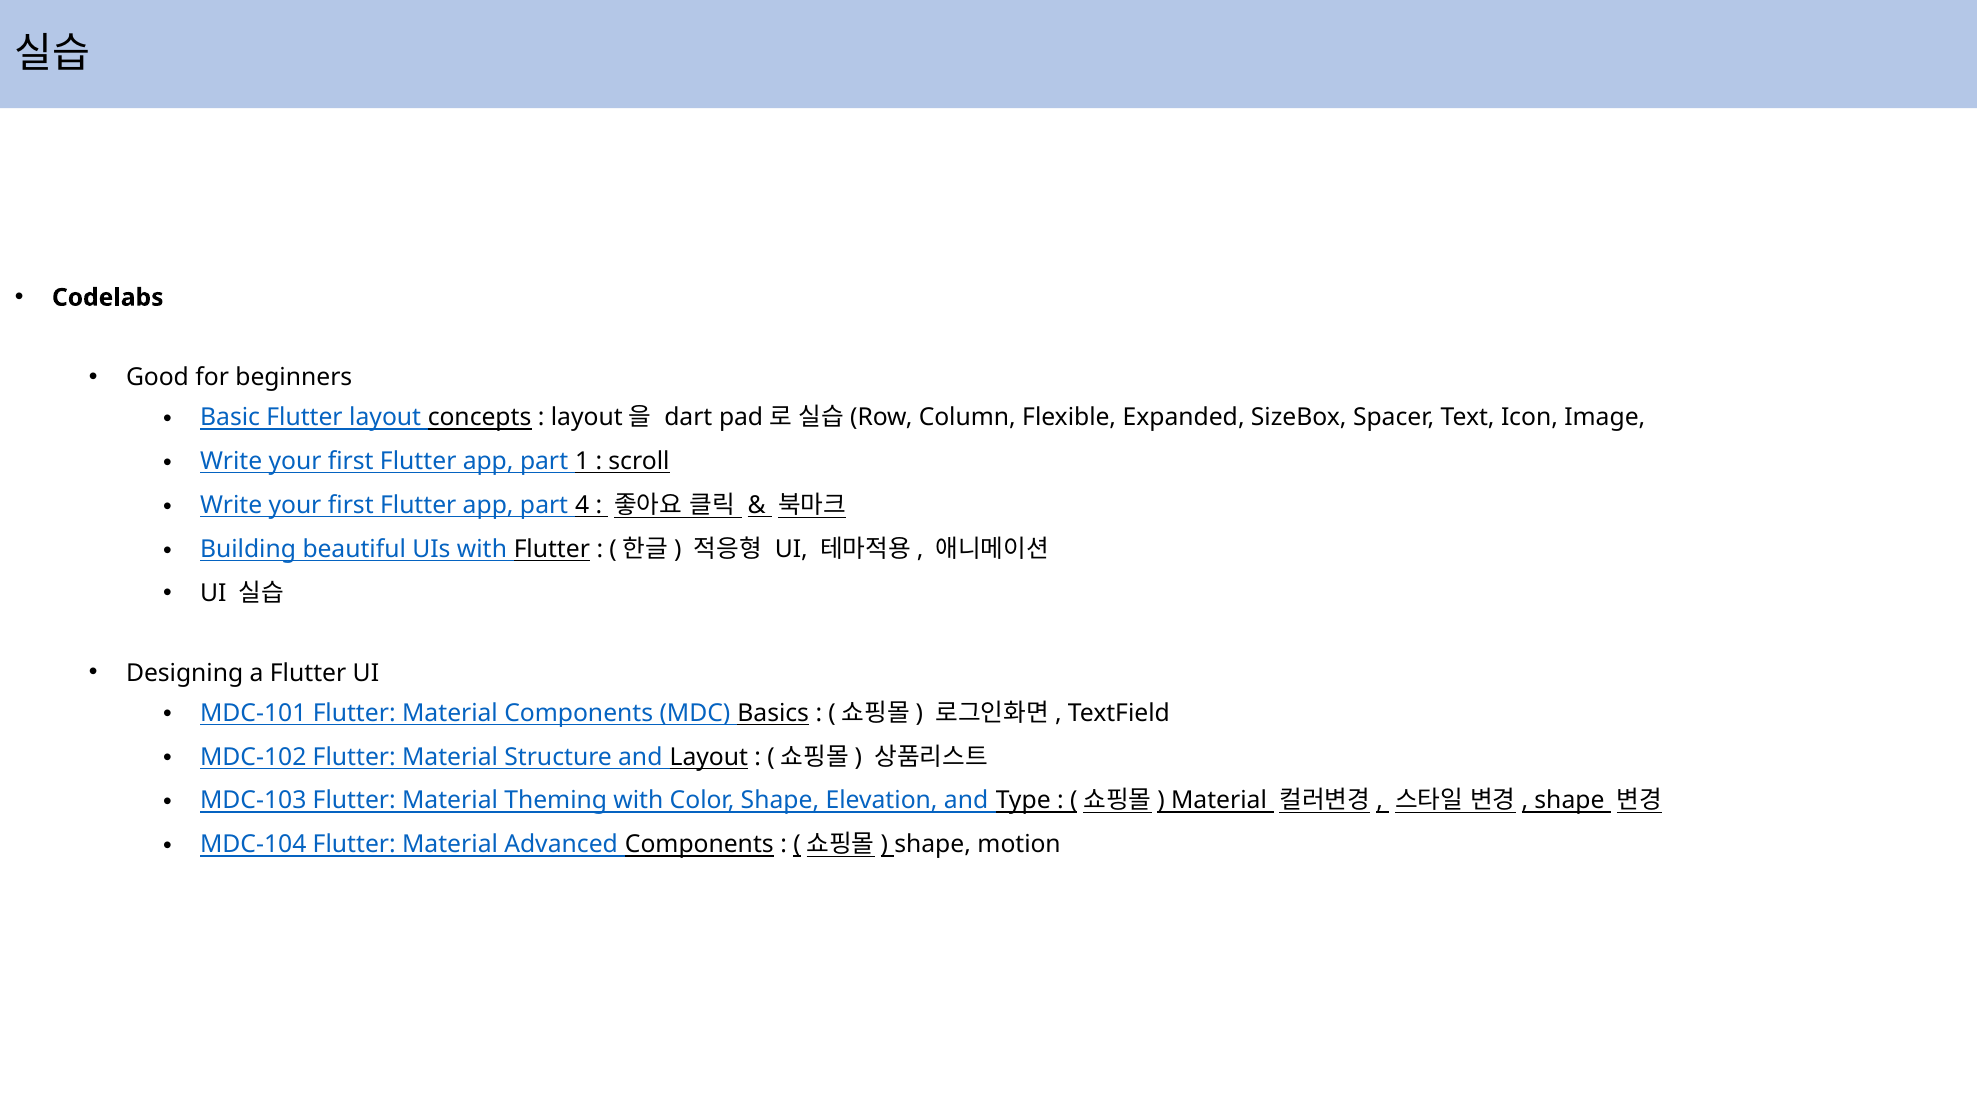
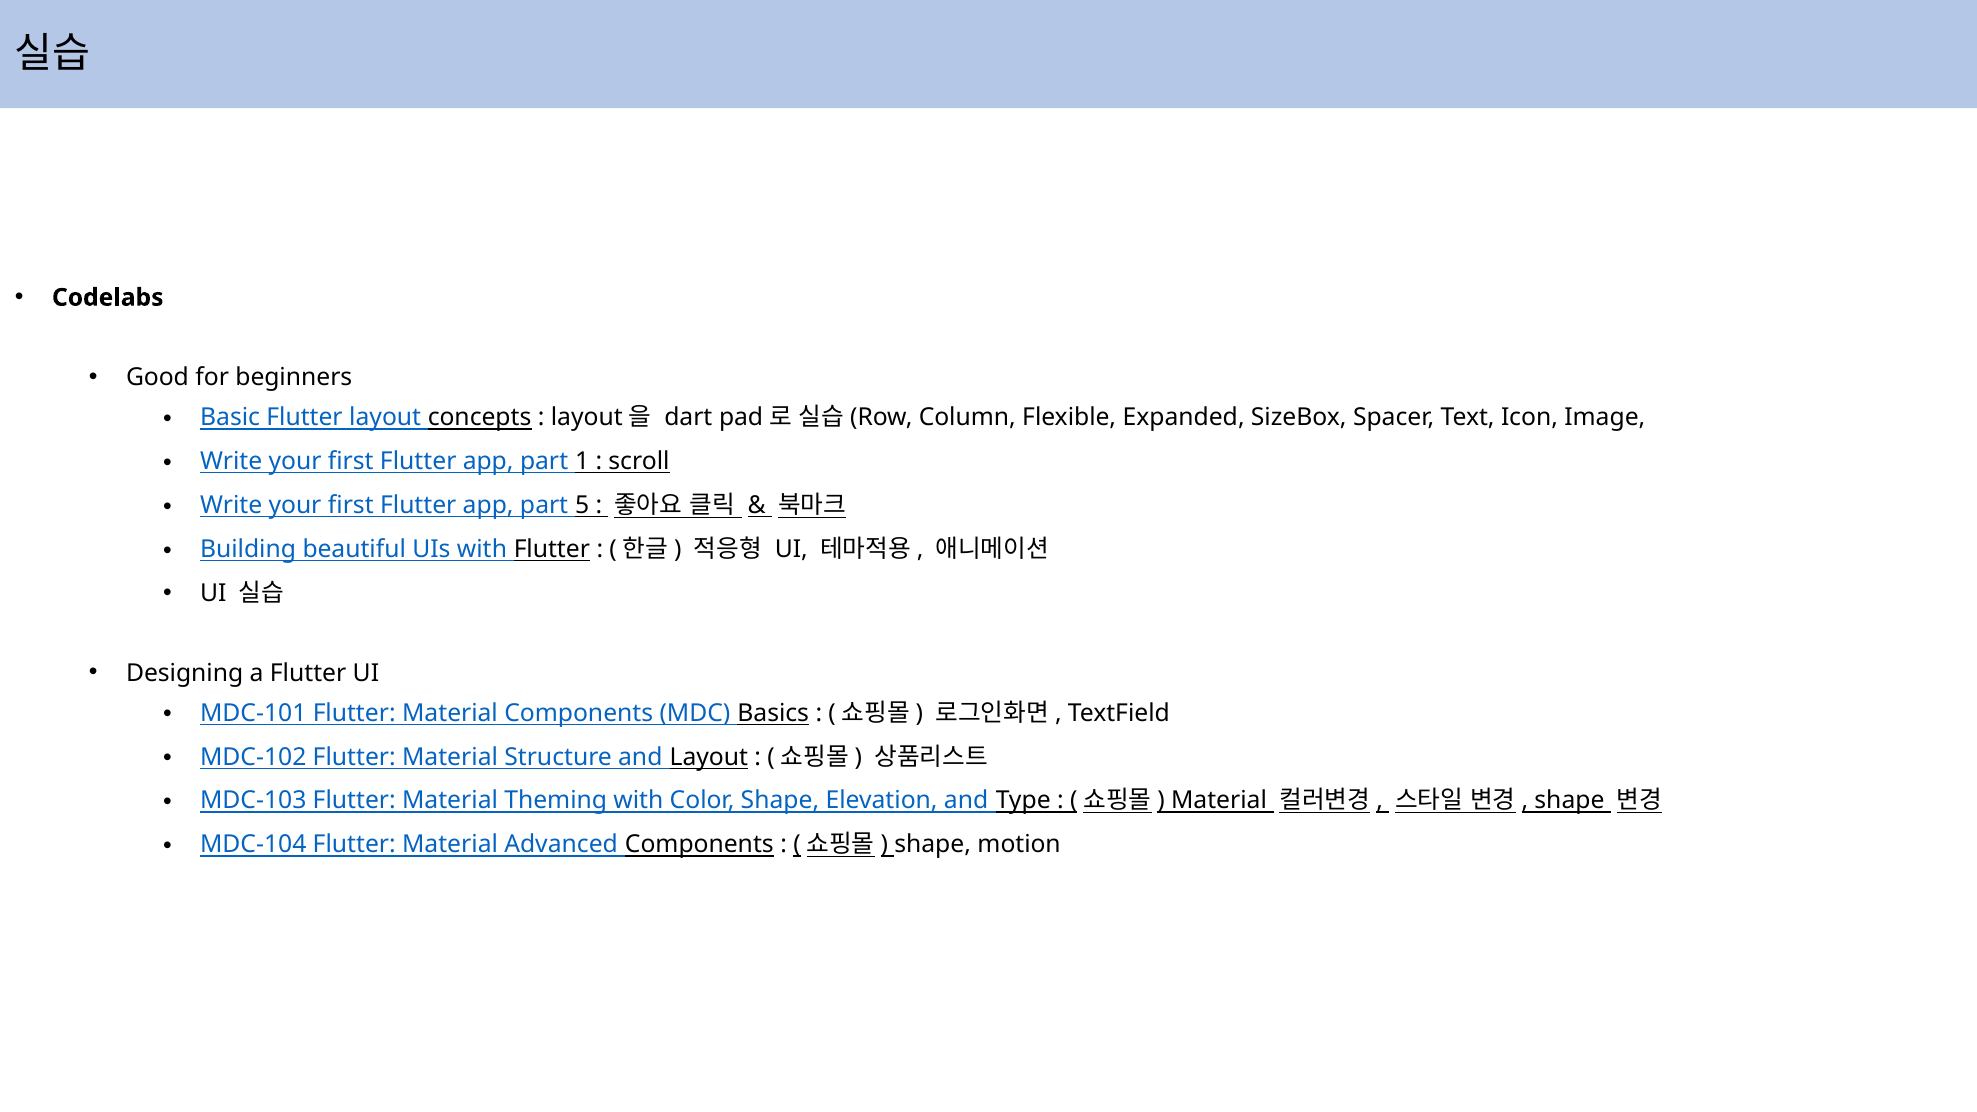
4: 4 -> 5
